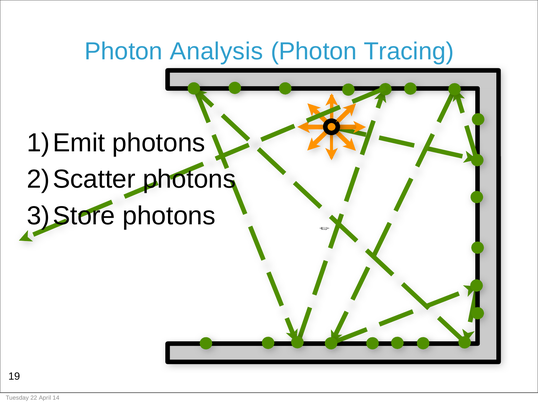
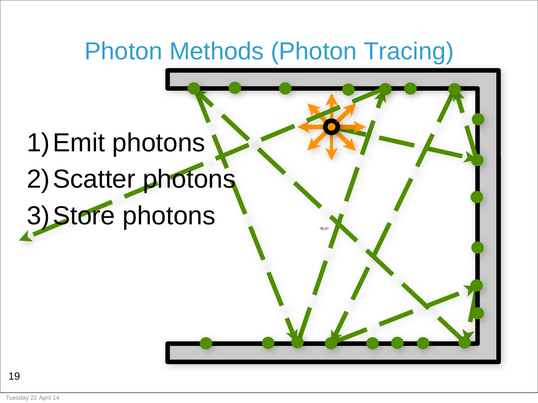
Analysis: Analysis -> Methods
